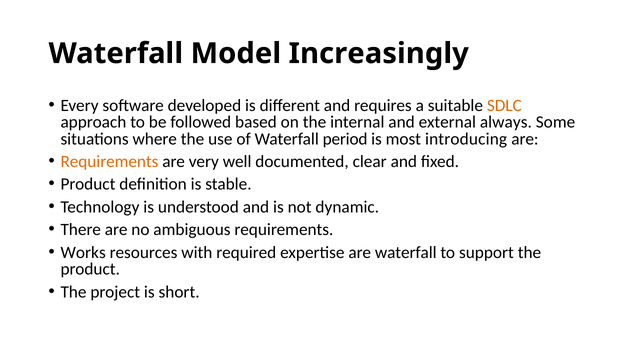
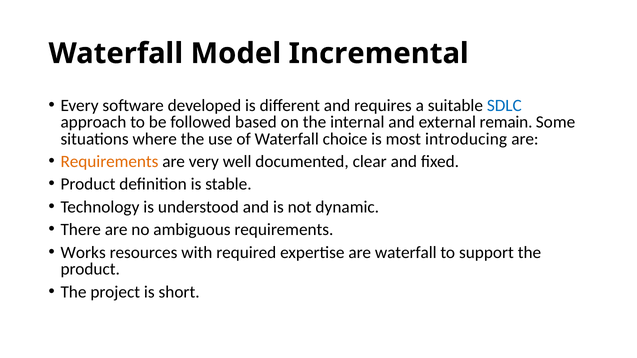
Increasingly: Increasingly -> Incremental
SDLC colour: orange -> blue
always: always -> remain
period: period -> choice
